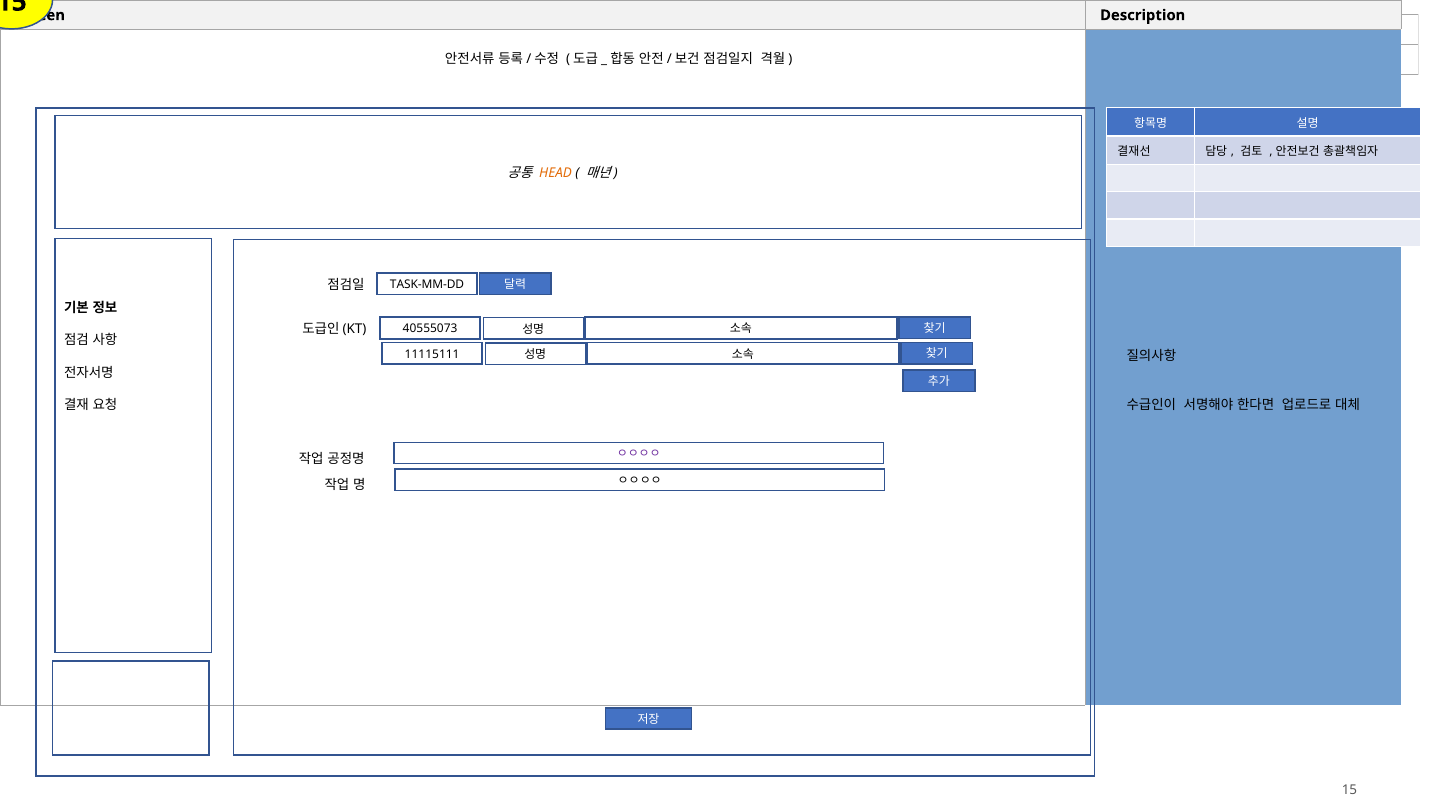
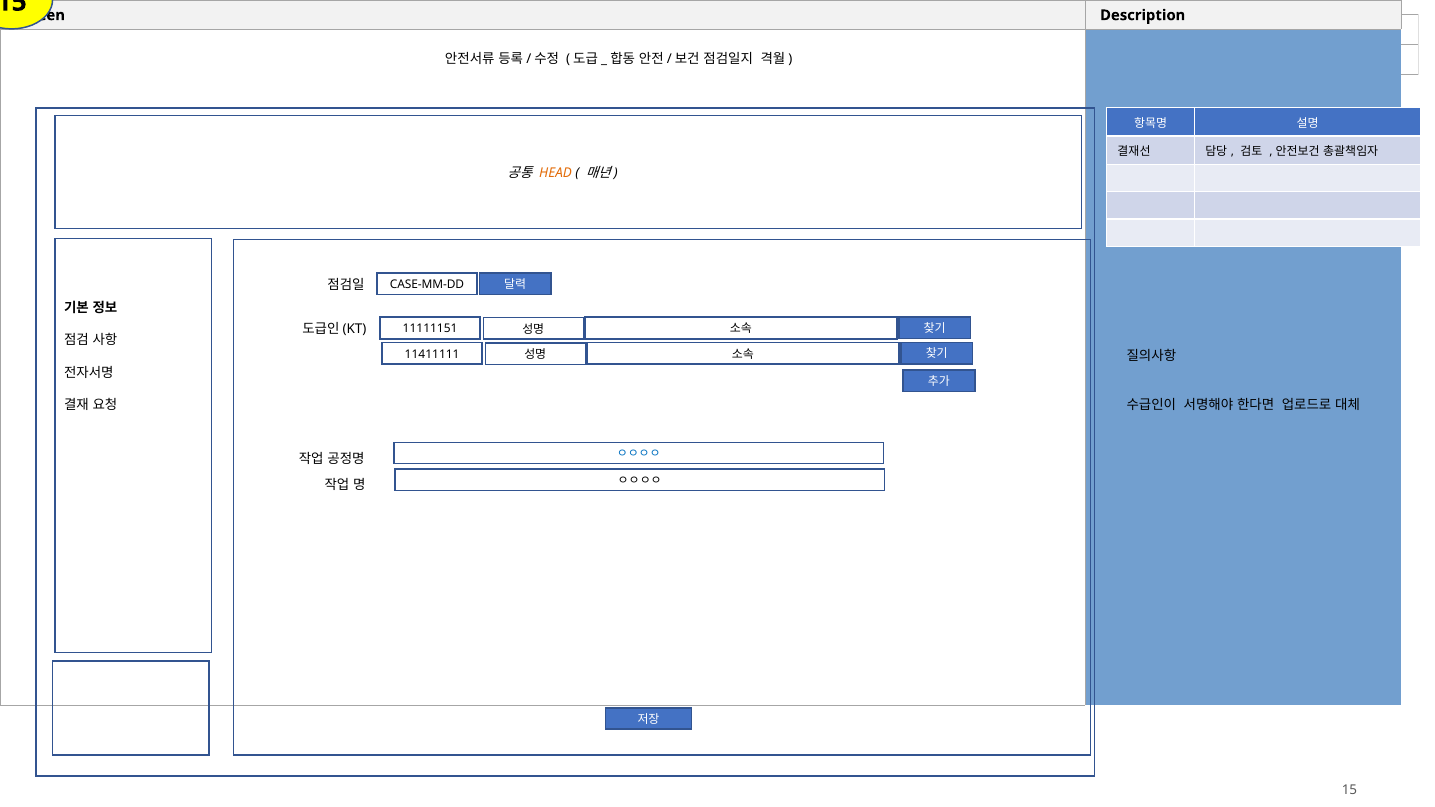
TASK-MM-DD: TASK-MM-DD -> CASE-MM-DD
40555073: 40555073 -> 11111151
11115111: 11115111 -> 11411111
ㅇㅇㅇㅇ at (639, 454) colour: purple -> blue
